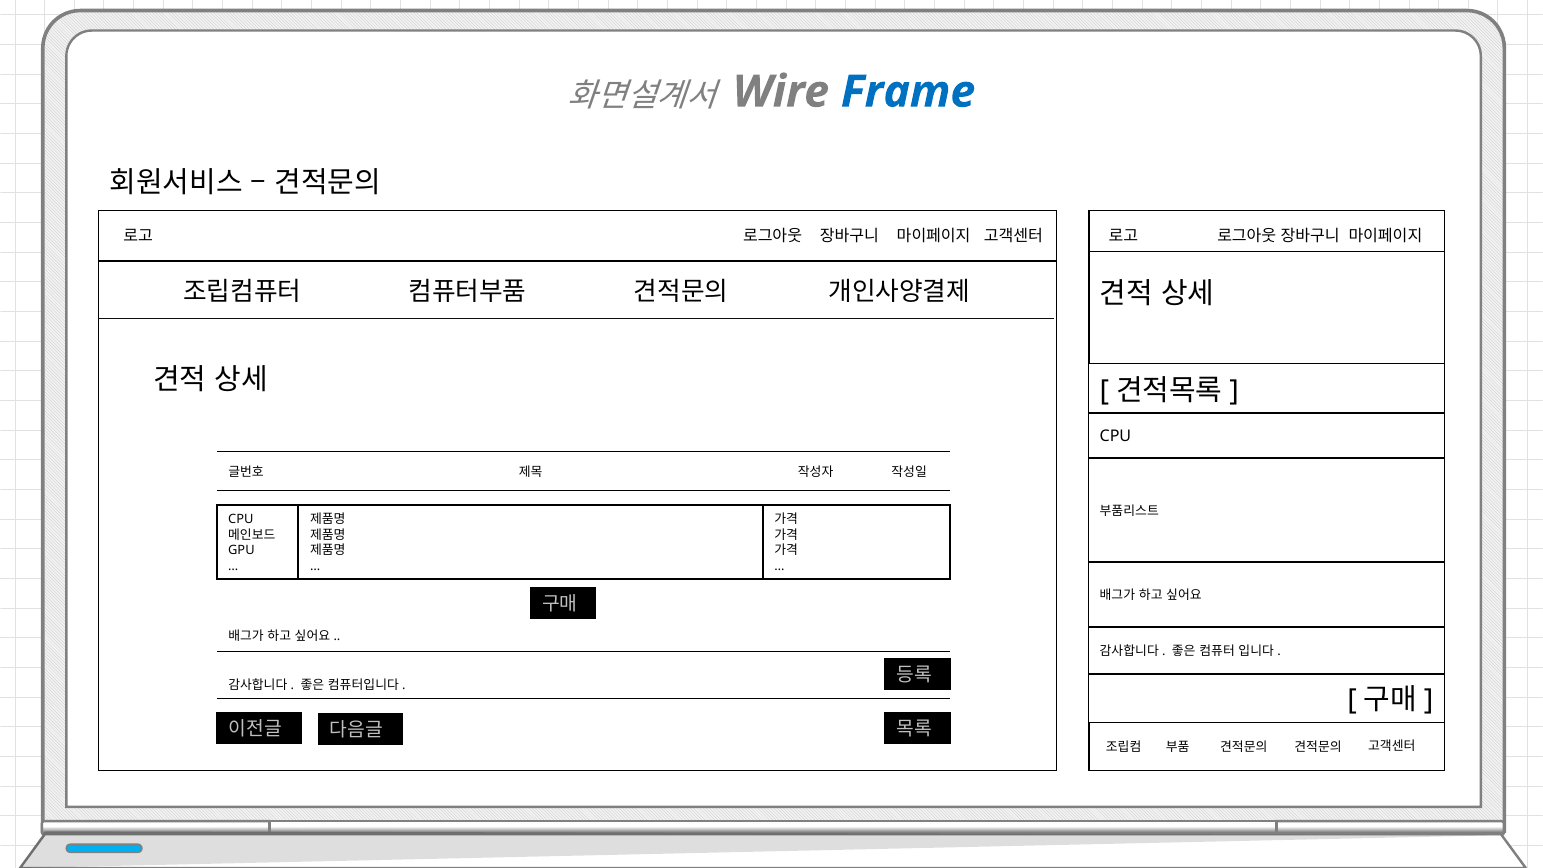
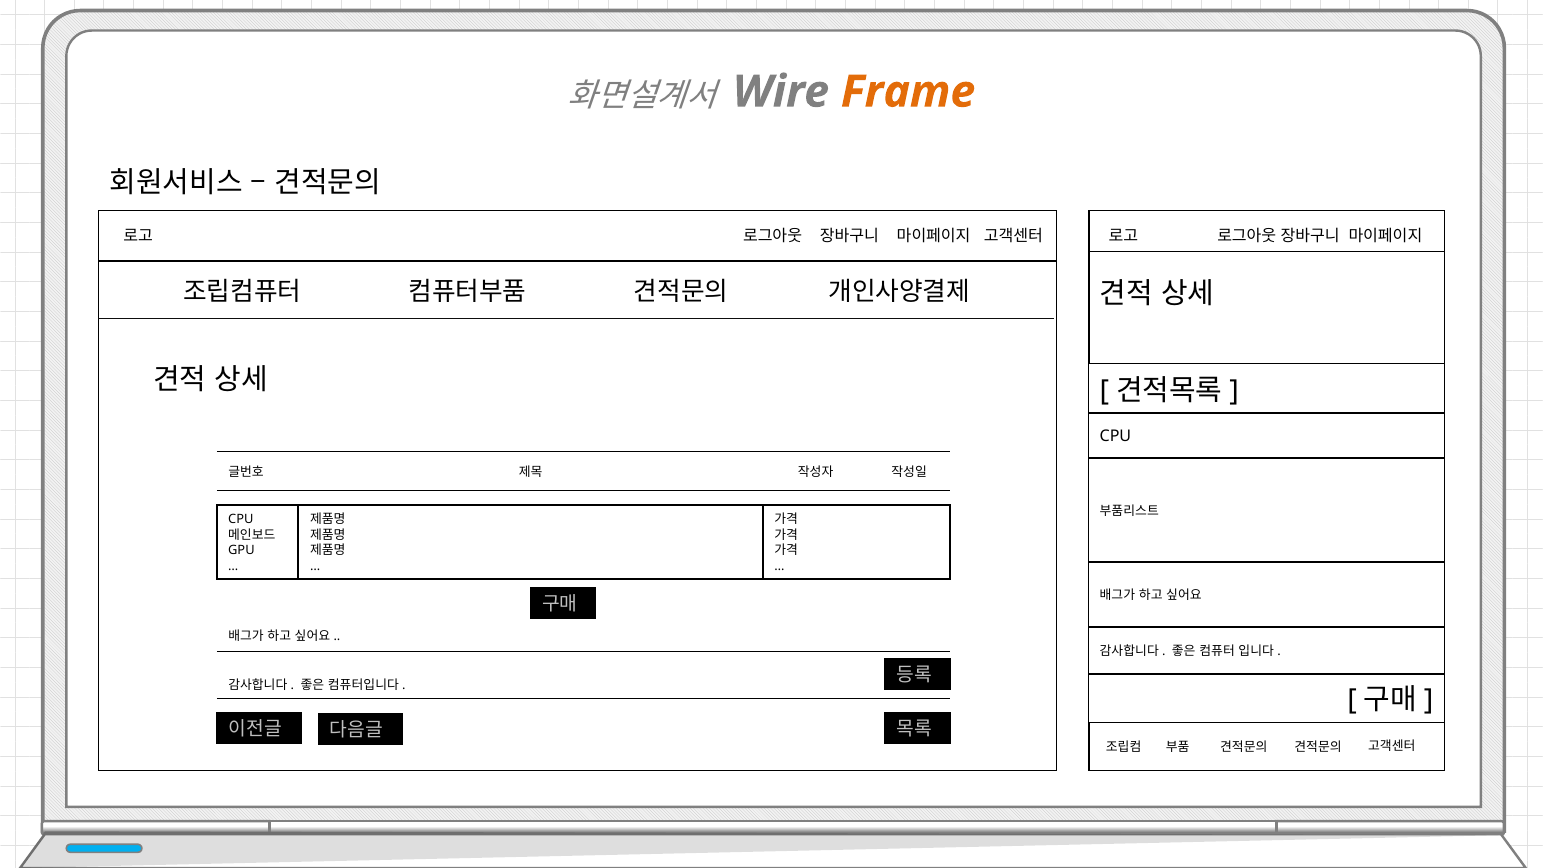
Frame colour: blue -> orange
